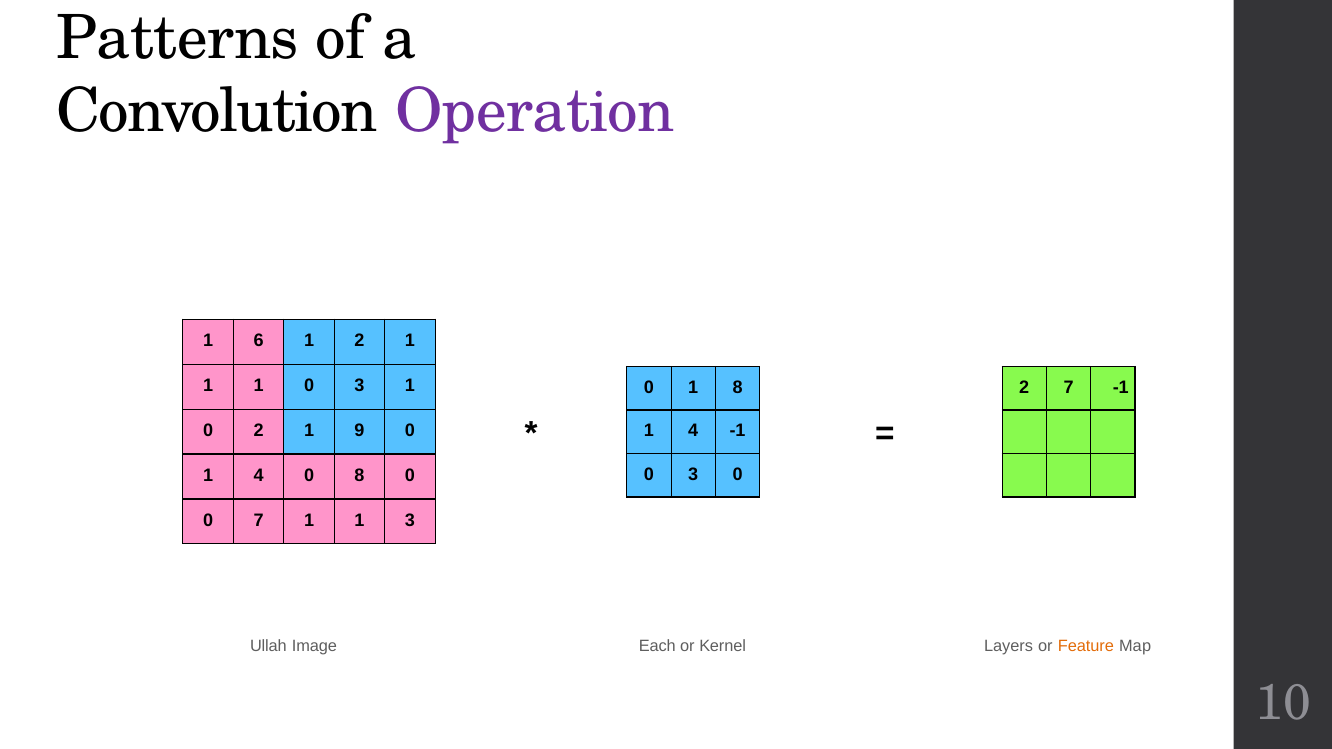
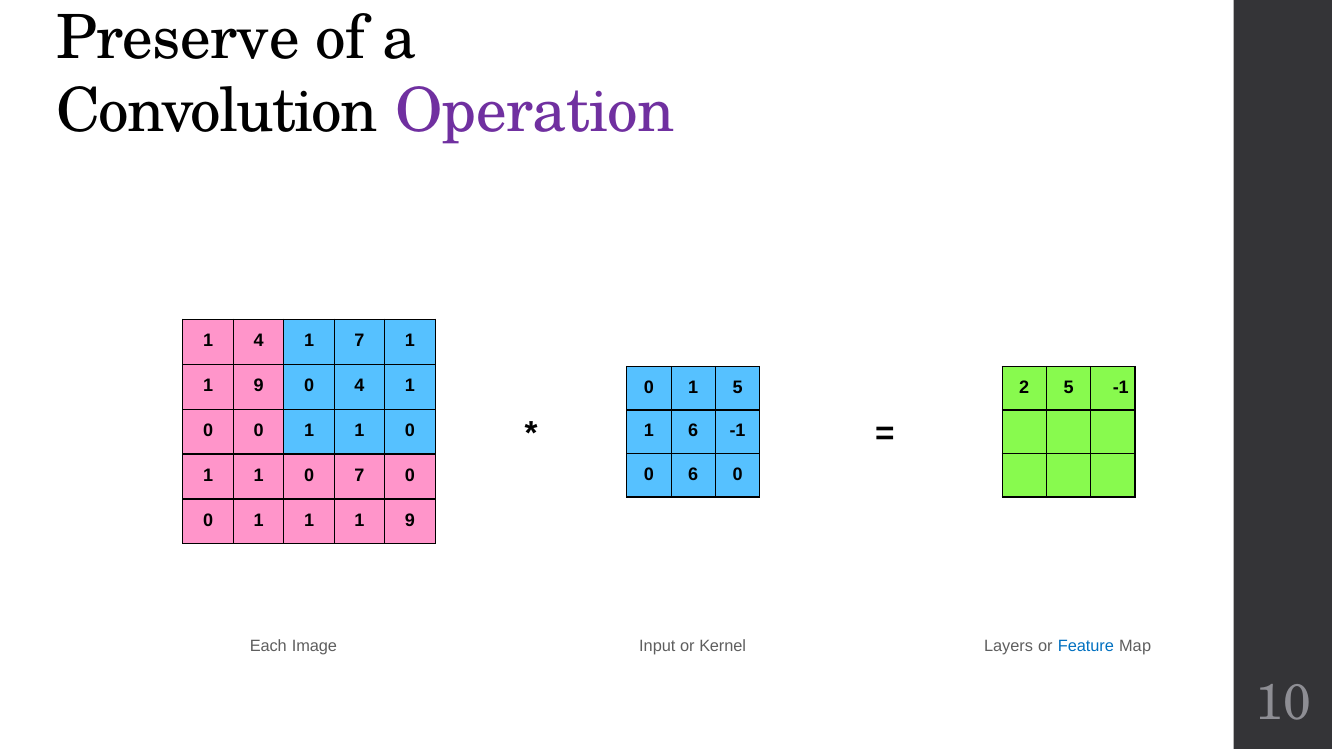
Patterns: Patterns -> Preserve
1 6: 6 -> 4
1 2: 2 -> 7
1 at (259, 386): 1 -> 9
3 at (360, 386): 3 -> 4
1 8: 8 -> 5
2 7: 7 -> 5
2 at (259, 431): 2 -> 0
9 at (360, 431): 9 -> 1
4 at (693, 431): 4 -> 6
3 at (693, 474): 3 -> 6
4 at (259, 476): 4 -> 1
0 8: 8 -> 7
7 at (259, 521): 7 -> 1
3 at (410, 521): 3 -> 9
Ullah: Ullah -> Each
Each: Each -> Input
Feature colour: orange -> blue
